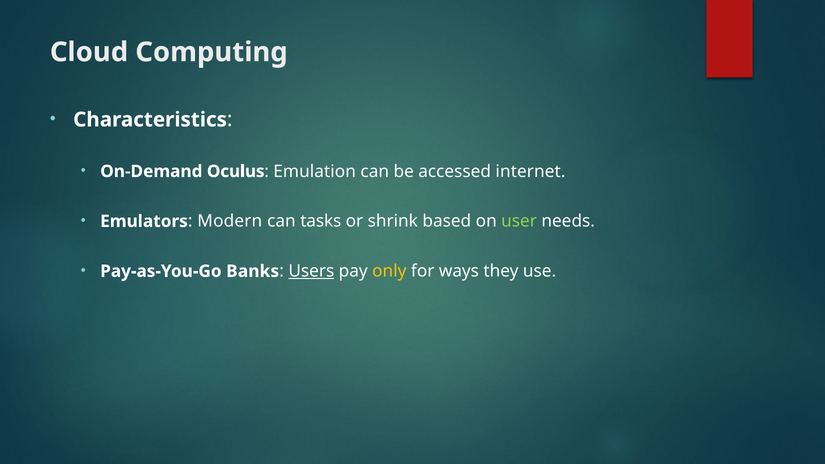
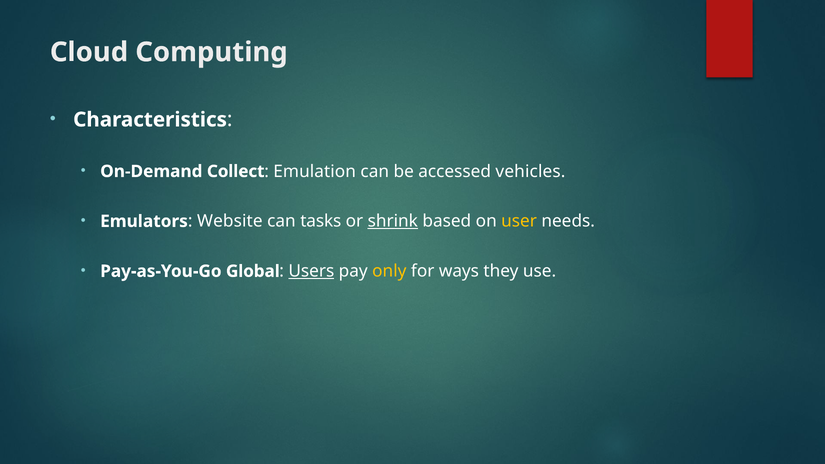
Oculus: Oculus -> Collect
internet: internet -> vehicles
Modern: Modern -> Website
shrink underline: none -> present
user colour: light green -> yellow
Banks: Banks -> Global
